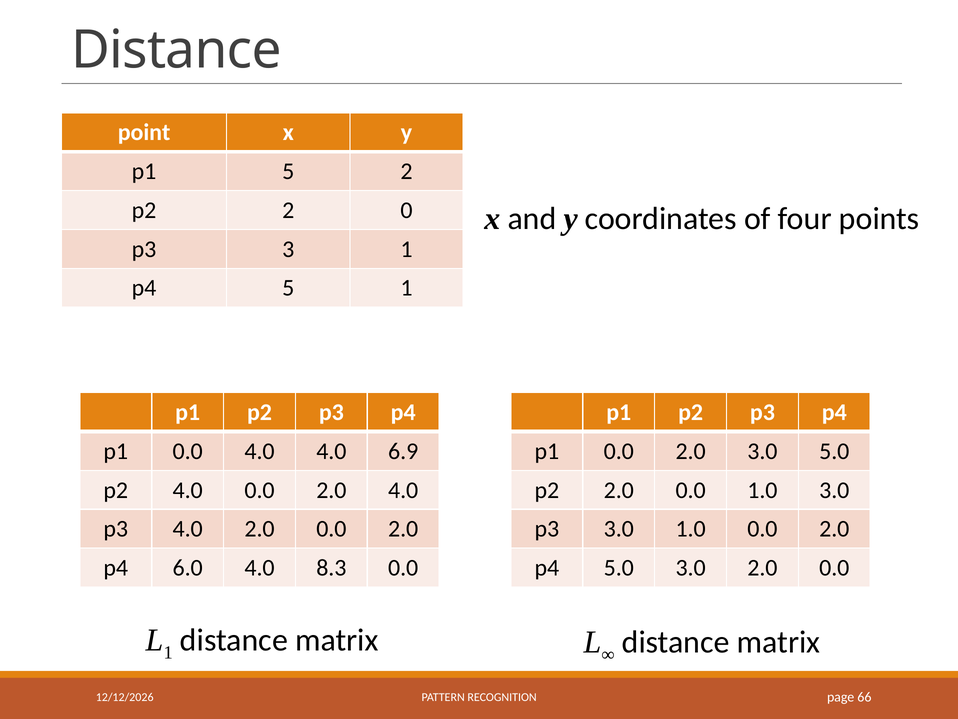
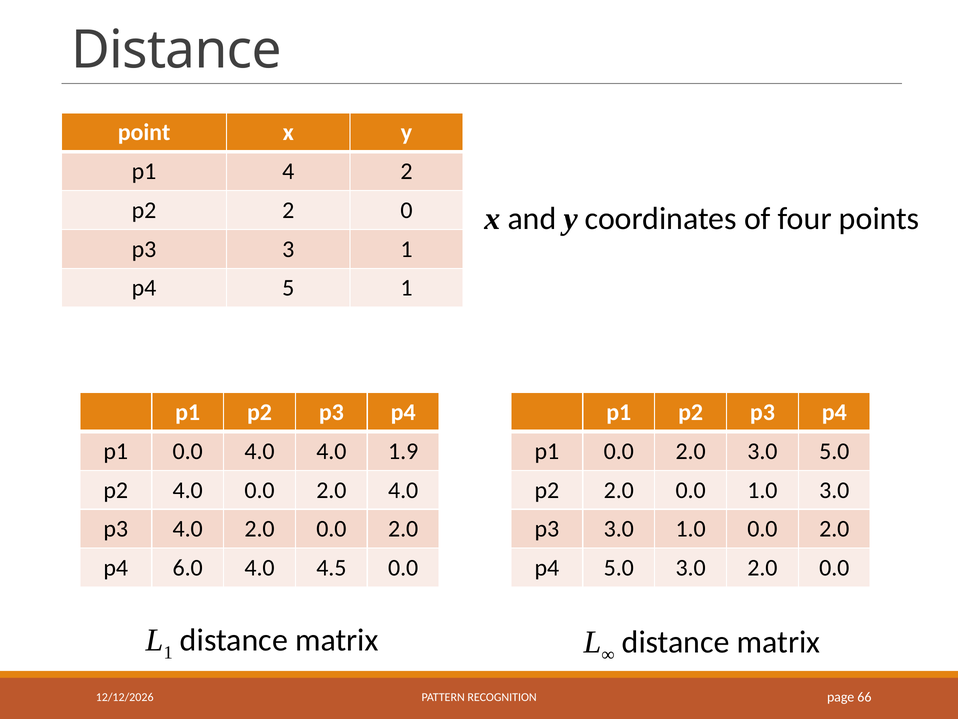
p1 5: 5 -> 4
6.9: 6.9 -> 1.9
8.3: 8.3 -> 4.5
